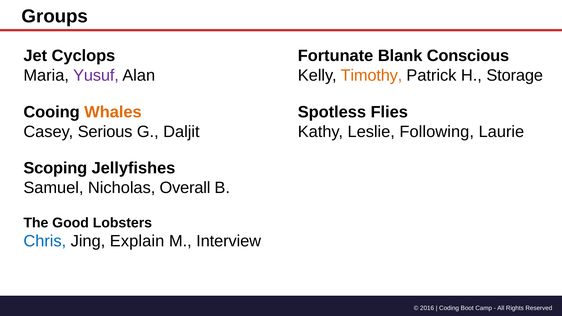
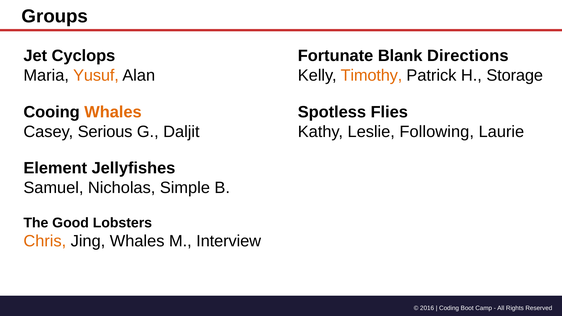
Conscious: Conscious -> Directions
Yusuf colour: purple -> orange
Scoping: Scoping -> Element
Overall: Overall -> Simple
Chris colour: blue -> orange
Jing Explain: Explain -> Whales
